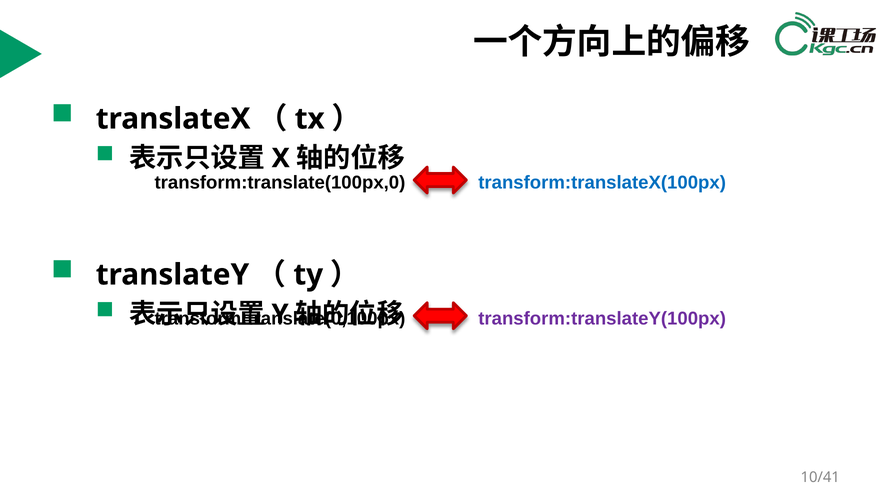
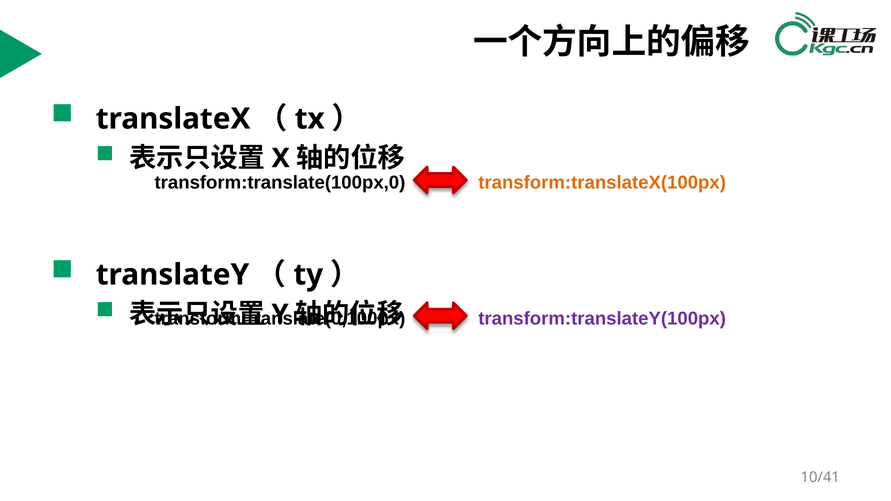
transform:translateX(100px colour: blue -> orange
